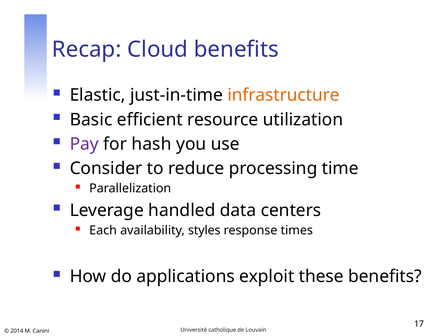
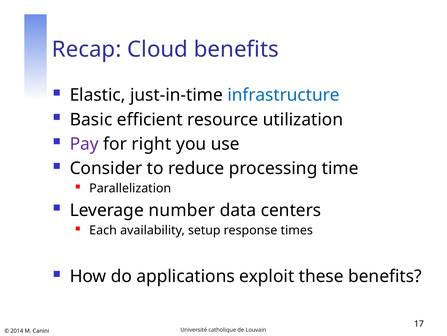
infrastructure colour: orange -> blue
hash: hash -> right
handled: handled -> number
styles: styles -> setup
